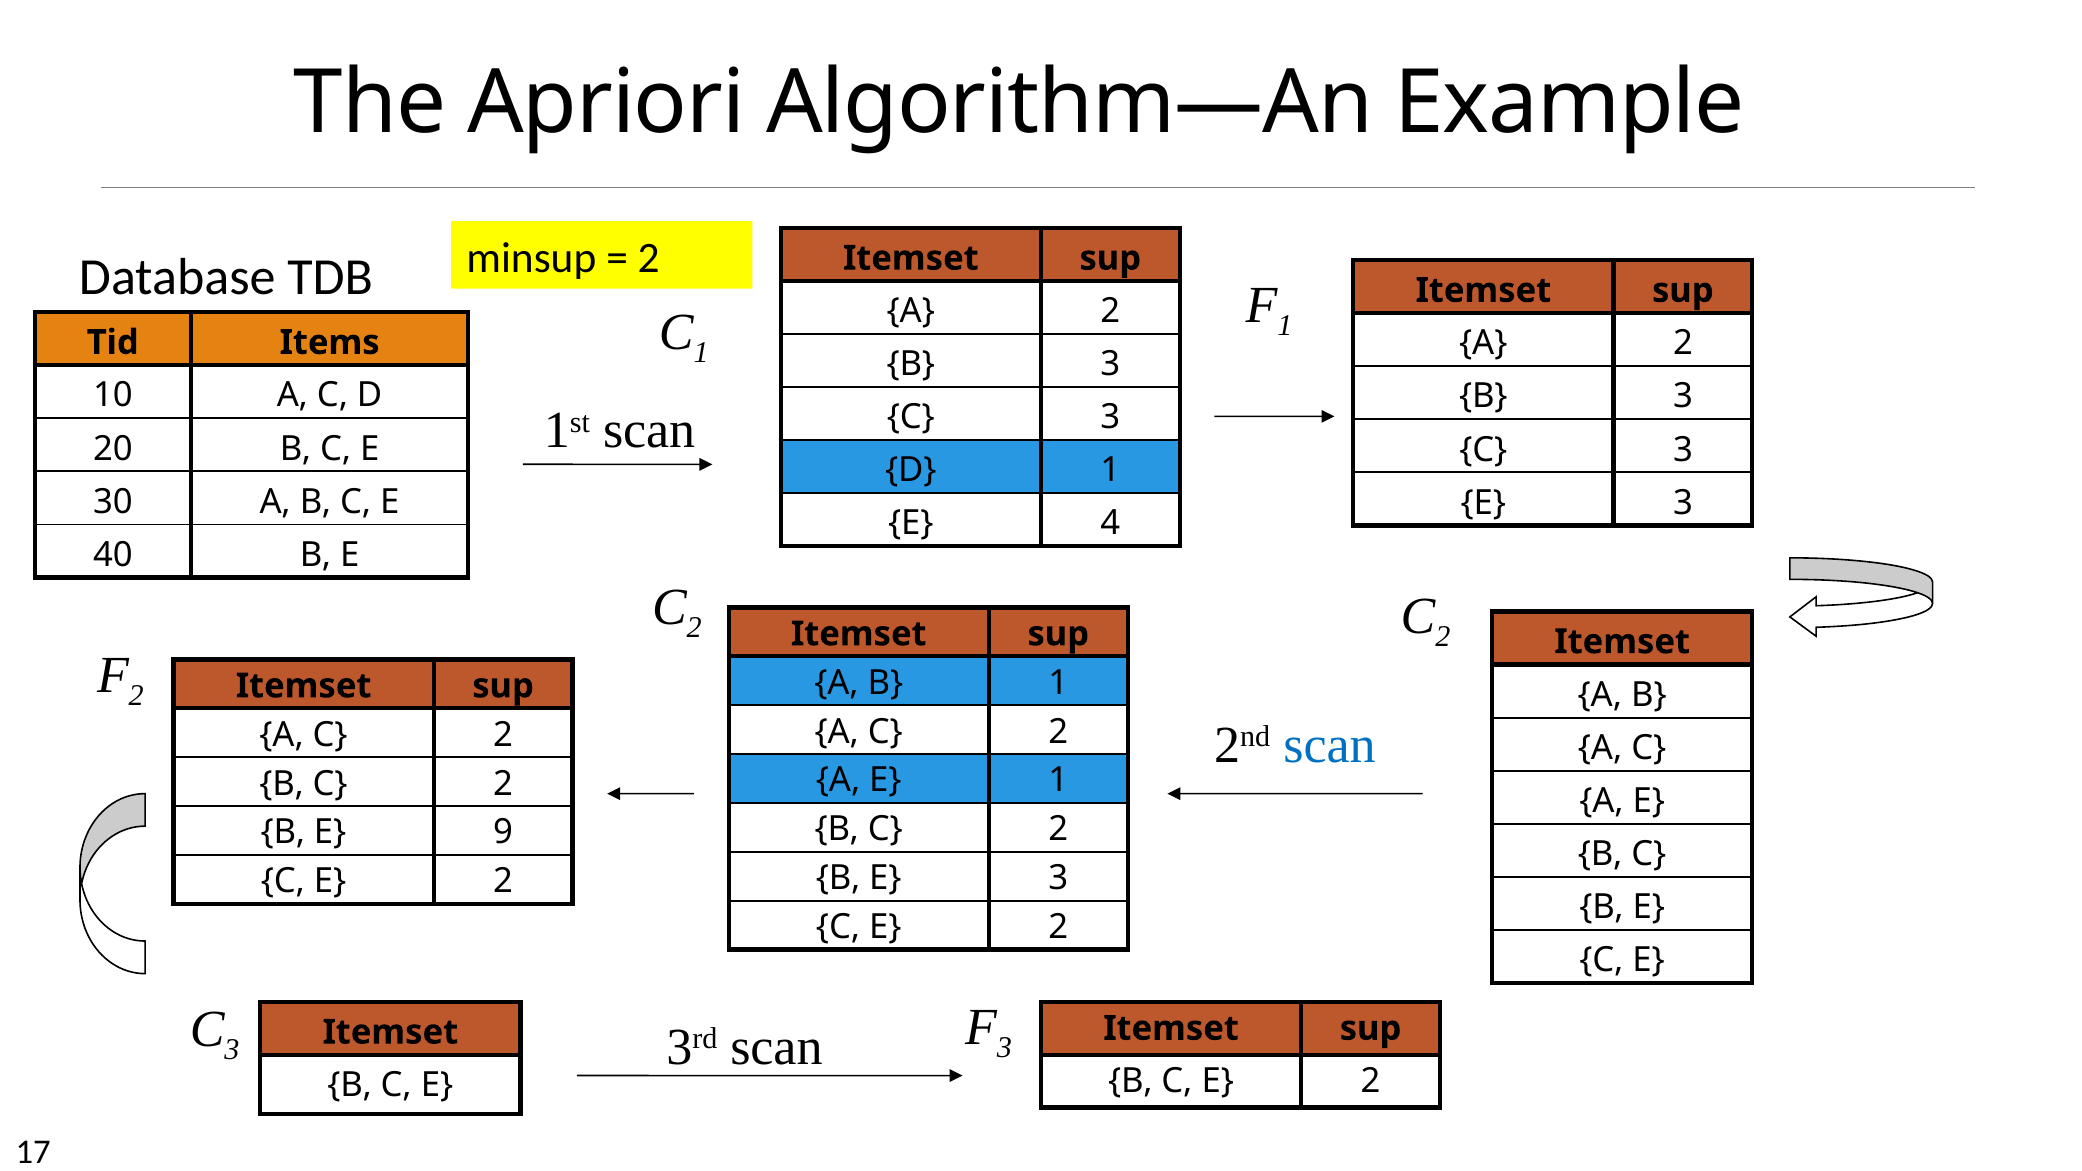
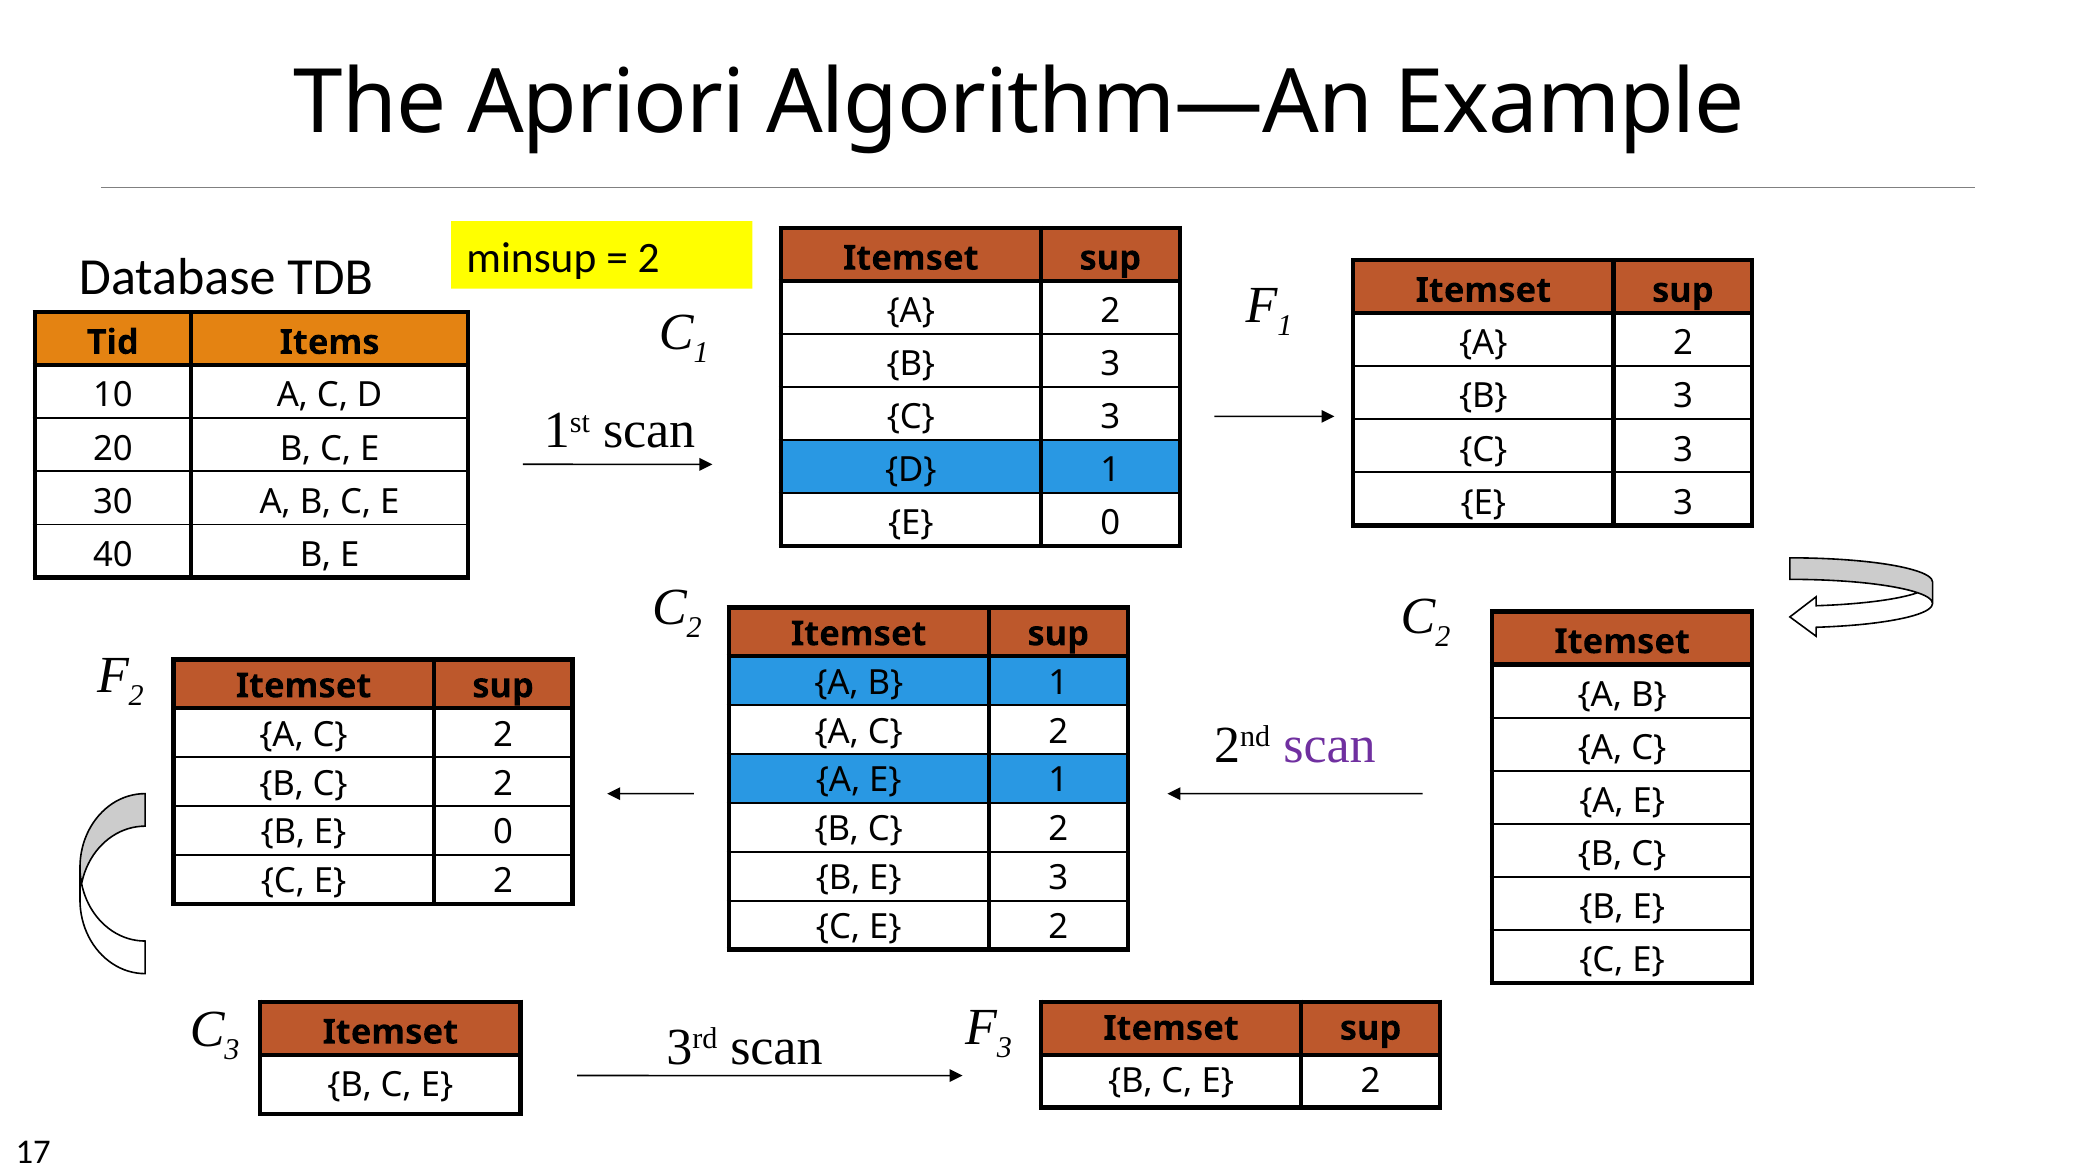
4 at (1110, 524): 4 -> 0
scan at (1330, 745) colour: blue -> purple
B E 9: 9 -> 0
